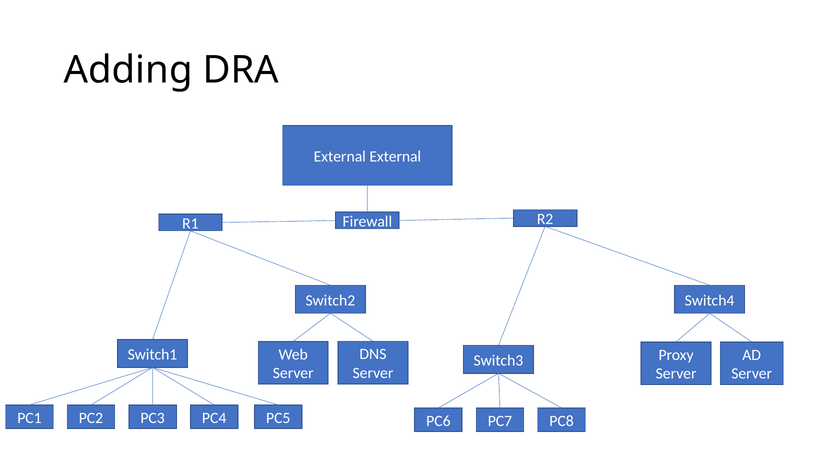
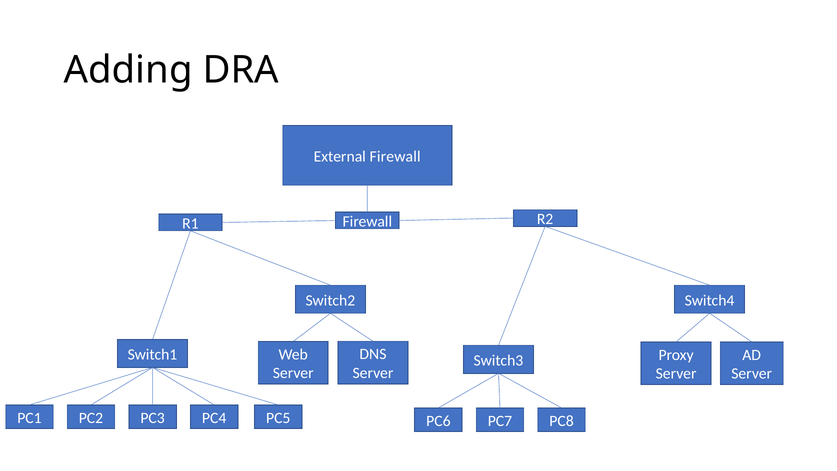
External External: External -> Firewall
